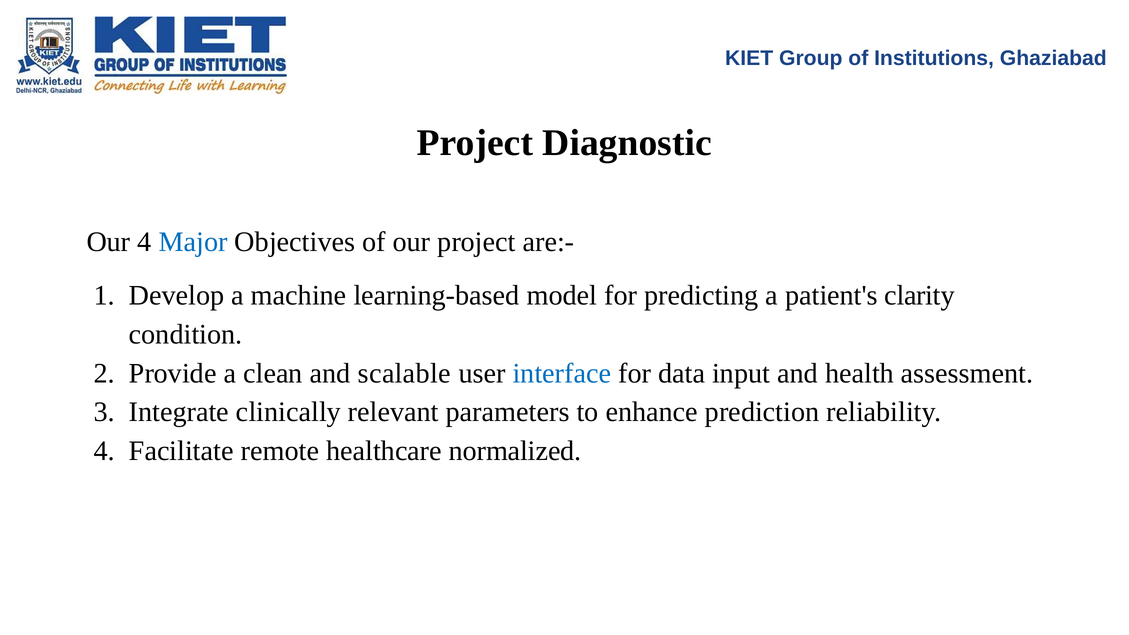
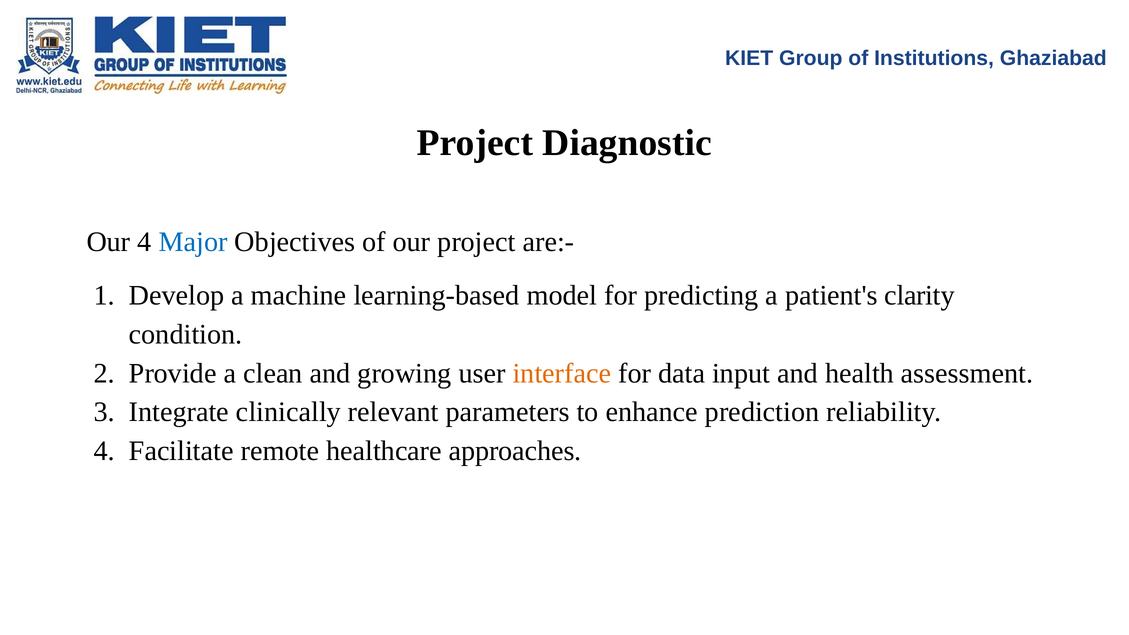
scalable: scalable -> growing
interface colour: blue -> orange
normalized: normalized -> approaches
